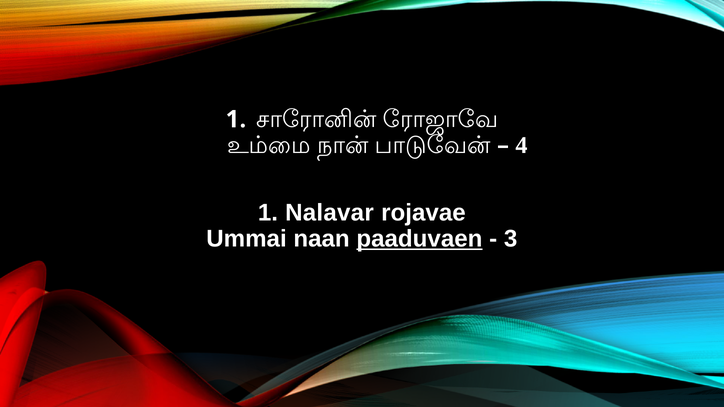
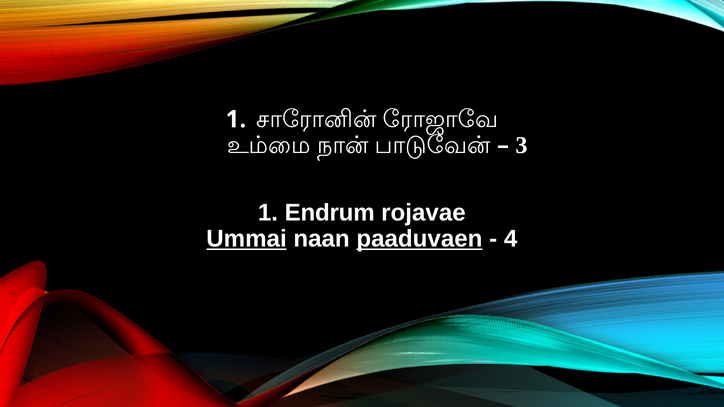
4: 4 -> 3
Nalavar: Nalavar -> Endrum
Ummai underline: none -> present
3: 3 -> 4
